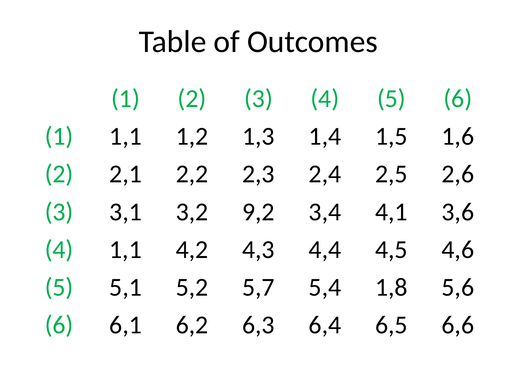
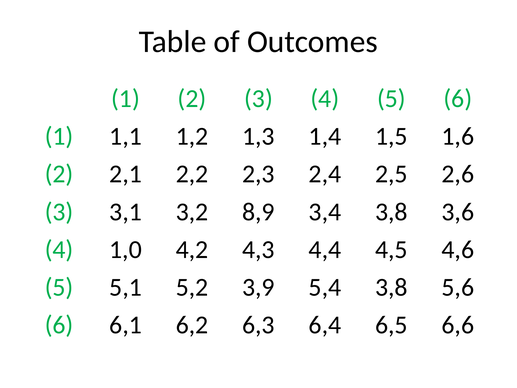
9,2: 9,2 -> 8,9
3,4 4,1: 4,1 -> 3,8
4 1,1: 1,1 -> 1,0
5,7: 5,7 -> 3,9
5,4 1,8: 1,8 -> 3,8
